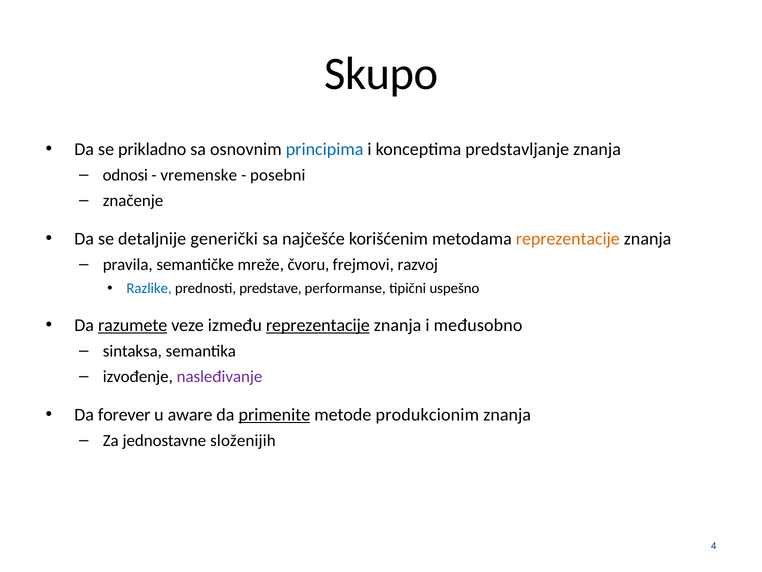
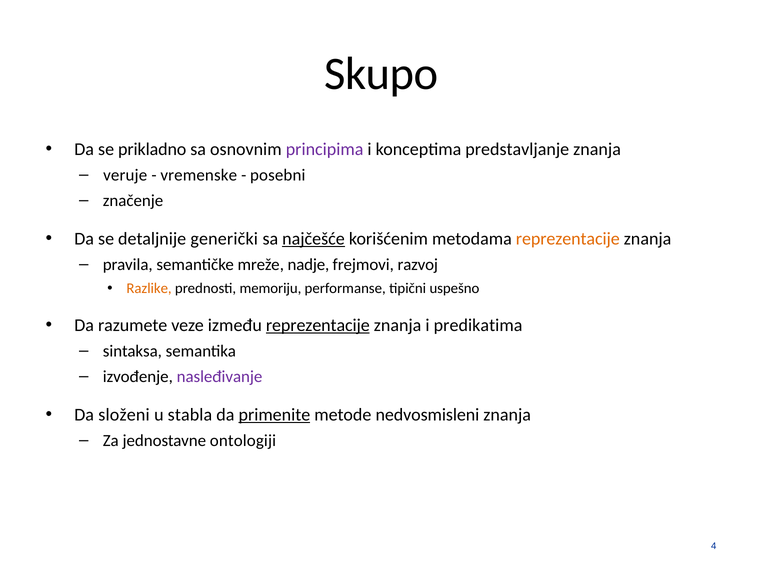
principima colour: blue -> purple
odnosi: odnosi -> veruje
najčešće underline: none -> present
čvoru: čvoru -> nadje
Razlike colour: blue -> orange
predstave: predstave -> memoriju
razumete underline: present -> none
međusobno: međusobno -> predikatima
forever: forever -> složeni
aware: aware -> stabla
produkcionim: produkcionim -> nedvosmisleni
složenijih: složenijih -> ontologiji
